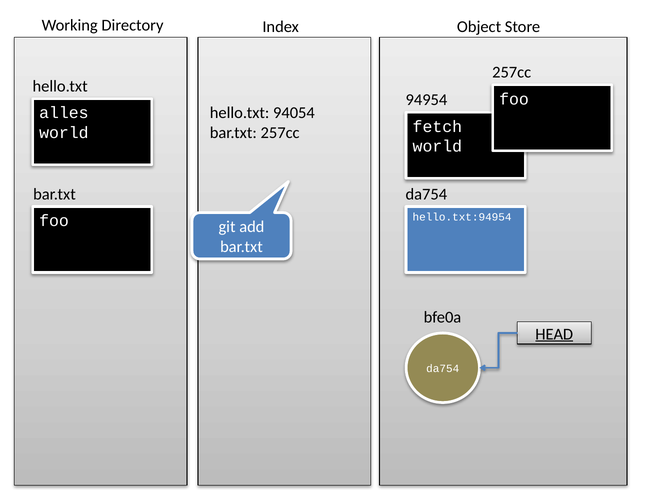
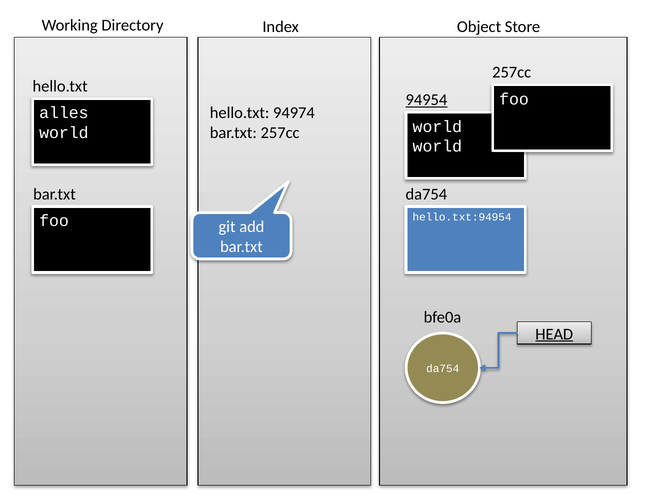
94954 underline: none -> present
94054: 94054 -> 94974
fetch at (437, 127): fetch -> world
